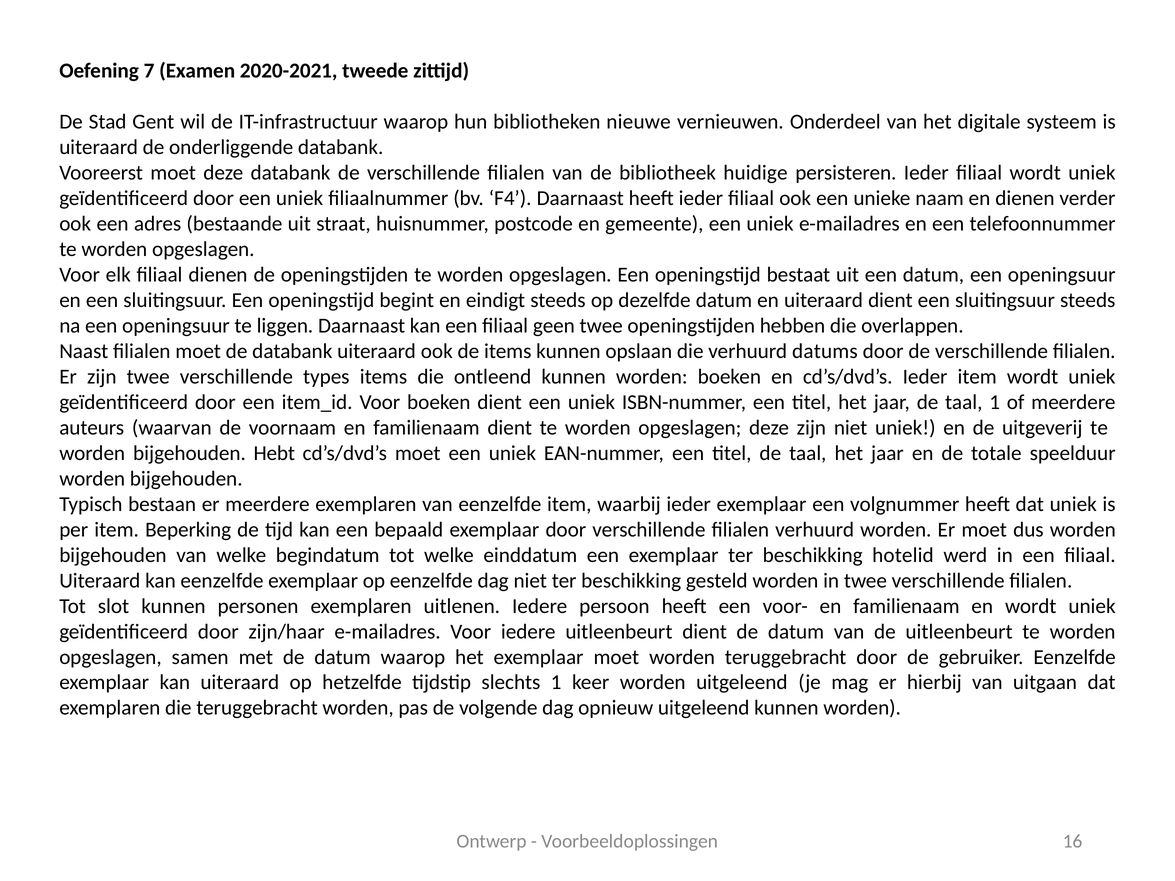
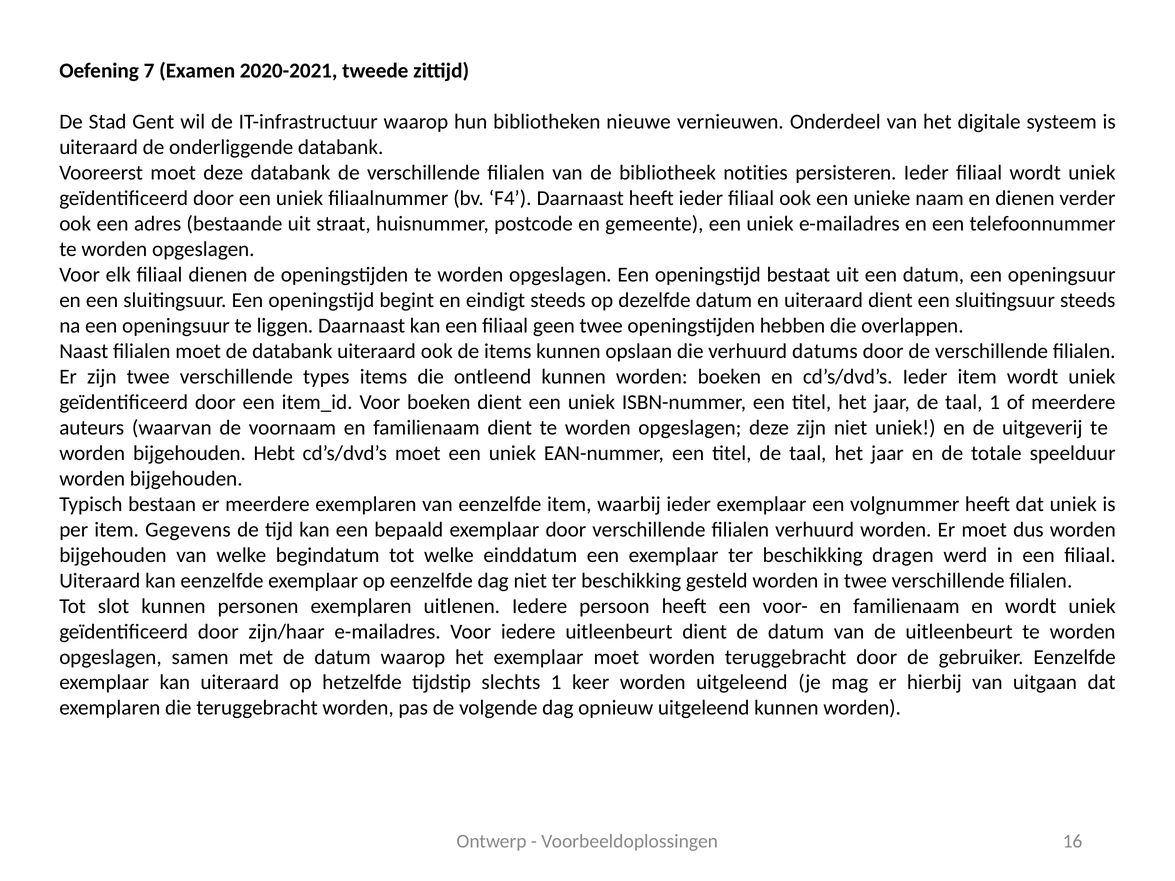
huidige: huidige -> notities
Beperking: Beperking -> Gegevens
hotelid: hotelid -> dragen
